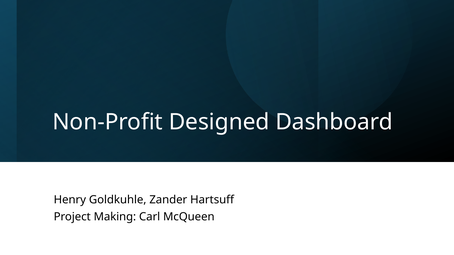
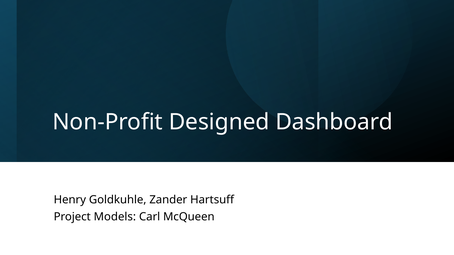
Making: Making -> Models
